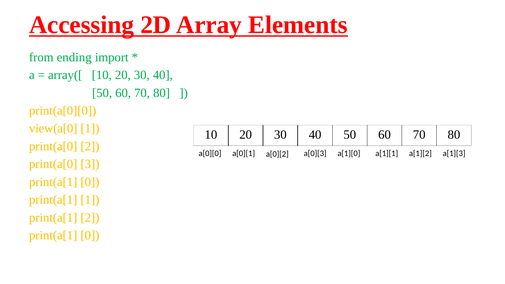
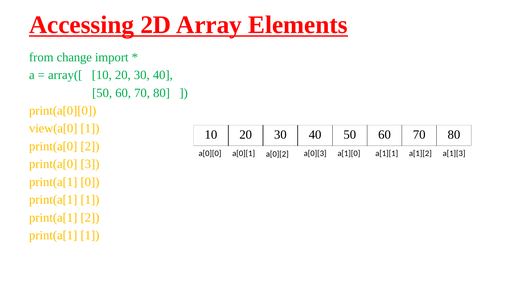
ending: ending -> change
0 at (90, 235): 0 -> 1
